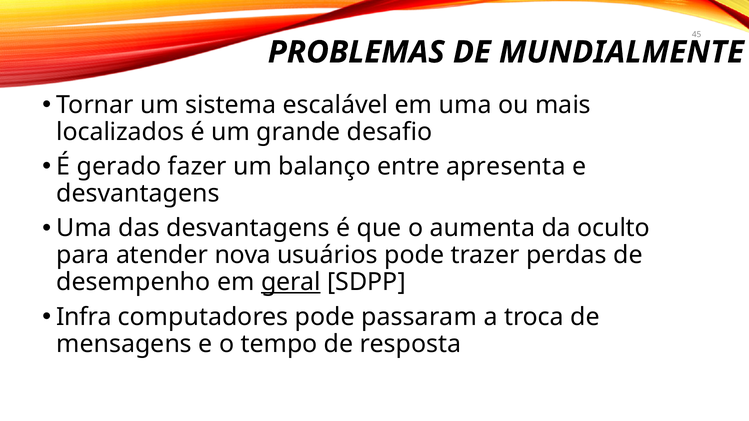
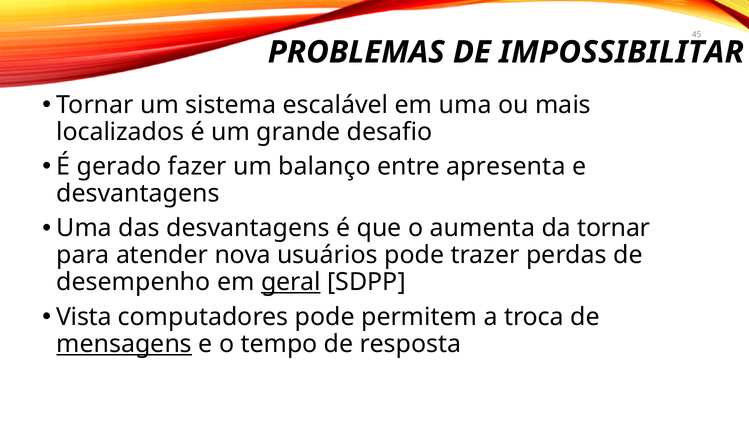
MUNDIALMENTE: MUNDIALMENTE -> IMPOSSIBILITAR
da oculto: oculto -> tornar
Infra: Infra -> Vista
passaram: passaram -> permitem
mensagens underline: none -> present
